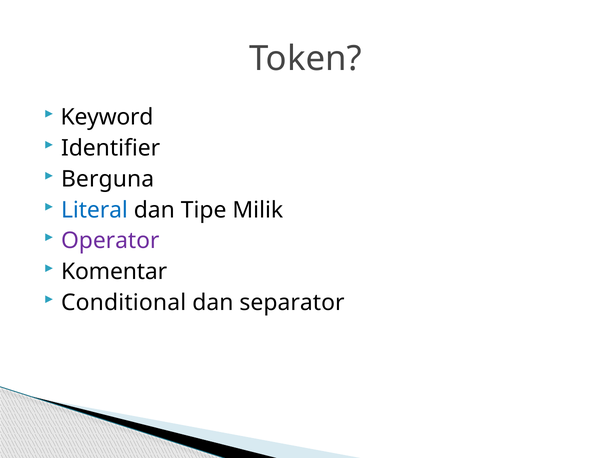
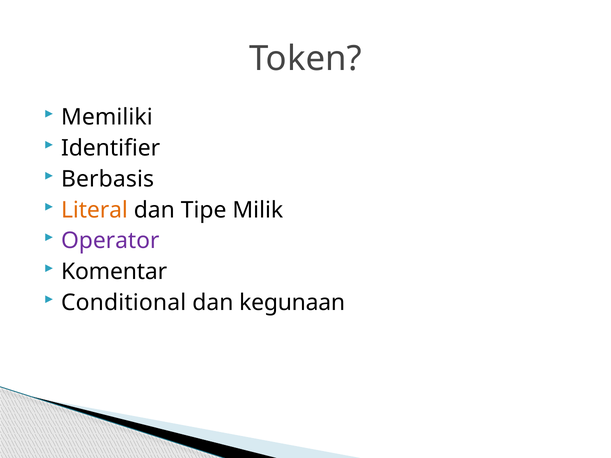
Keyword: Keyword -> Memiliki
Berguna: Berguna -> Berbasis
Literal colour: blue -> orange
separator: separator -> kegunaan
